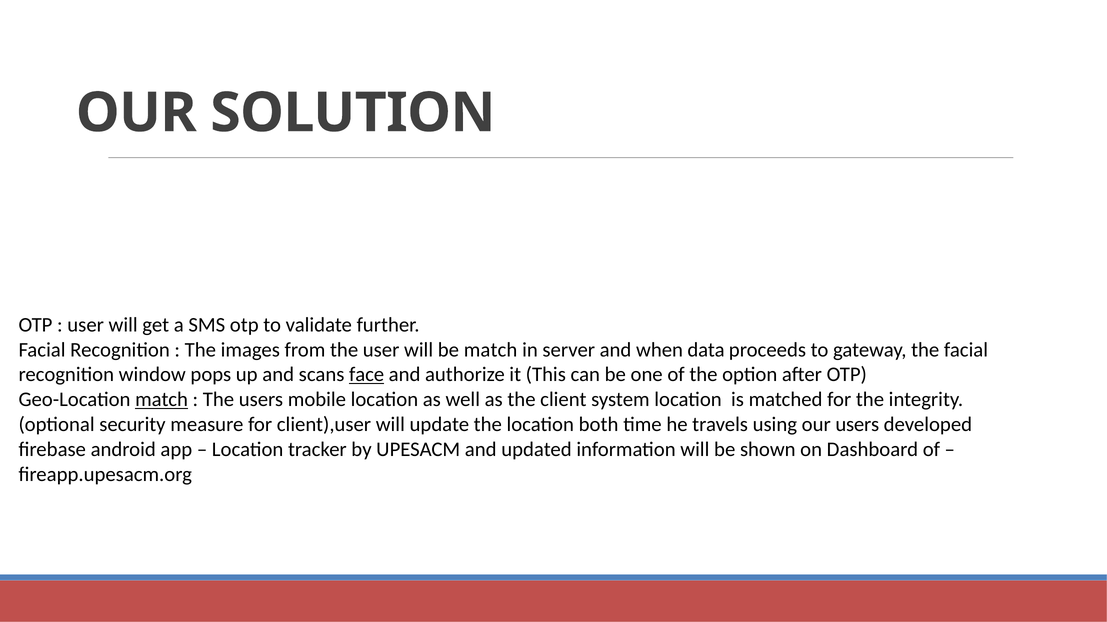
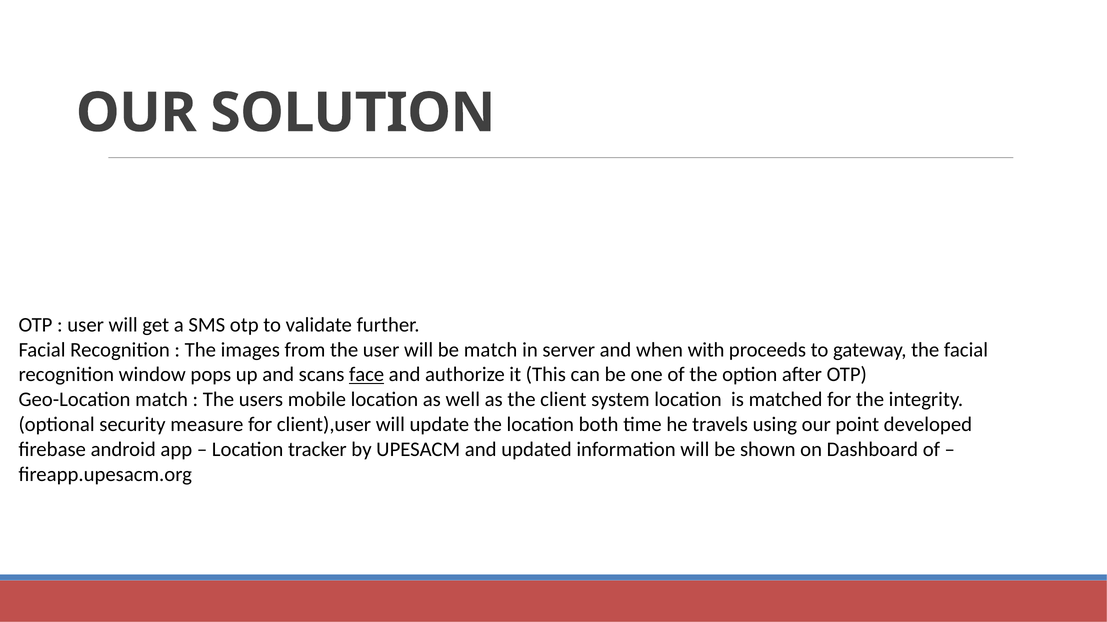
data: data -> with
match at (162, 400) underline: present -> none
our users: users -> point
